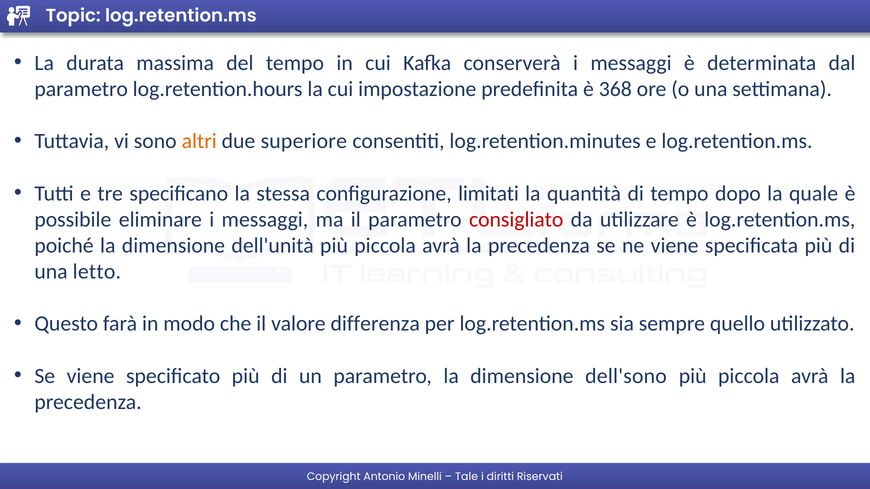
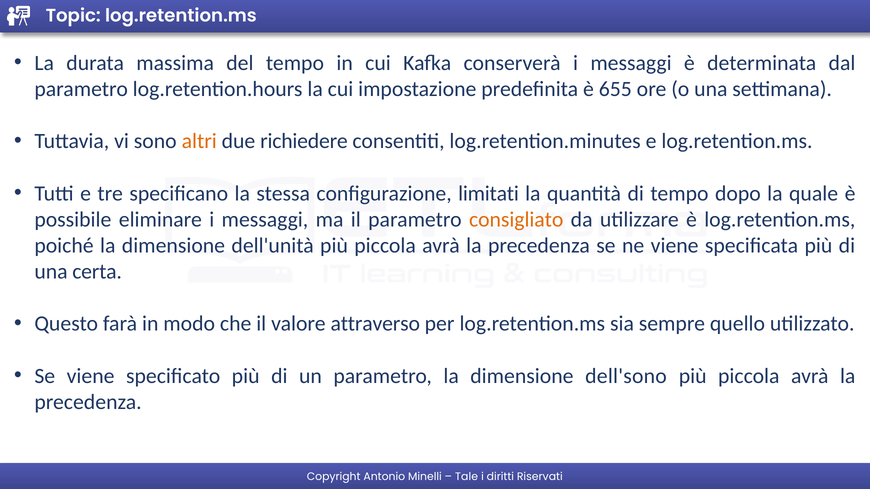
368: 368 -> 655
superiore: superiore -> richiedere
consigliato colour: red -> orange
letto: letto -> certa
differenza: differenza -> attraverso
